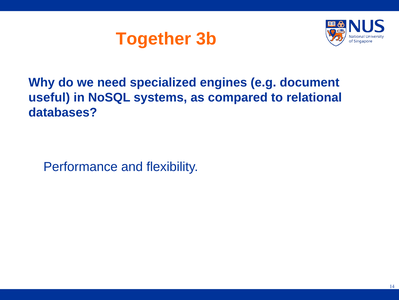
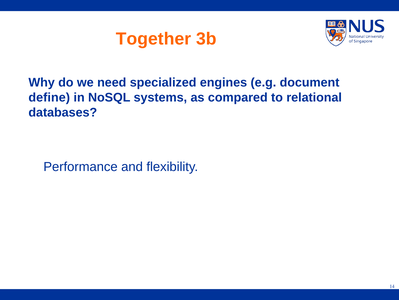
useful: useful -> define
